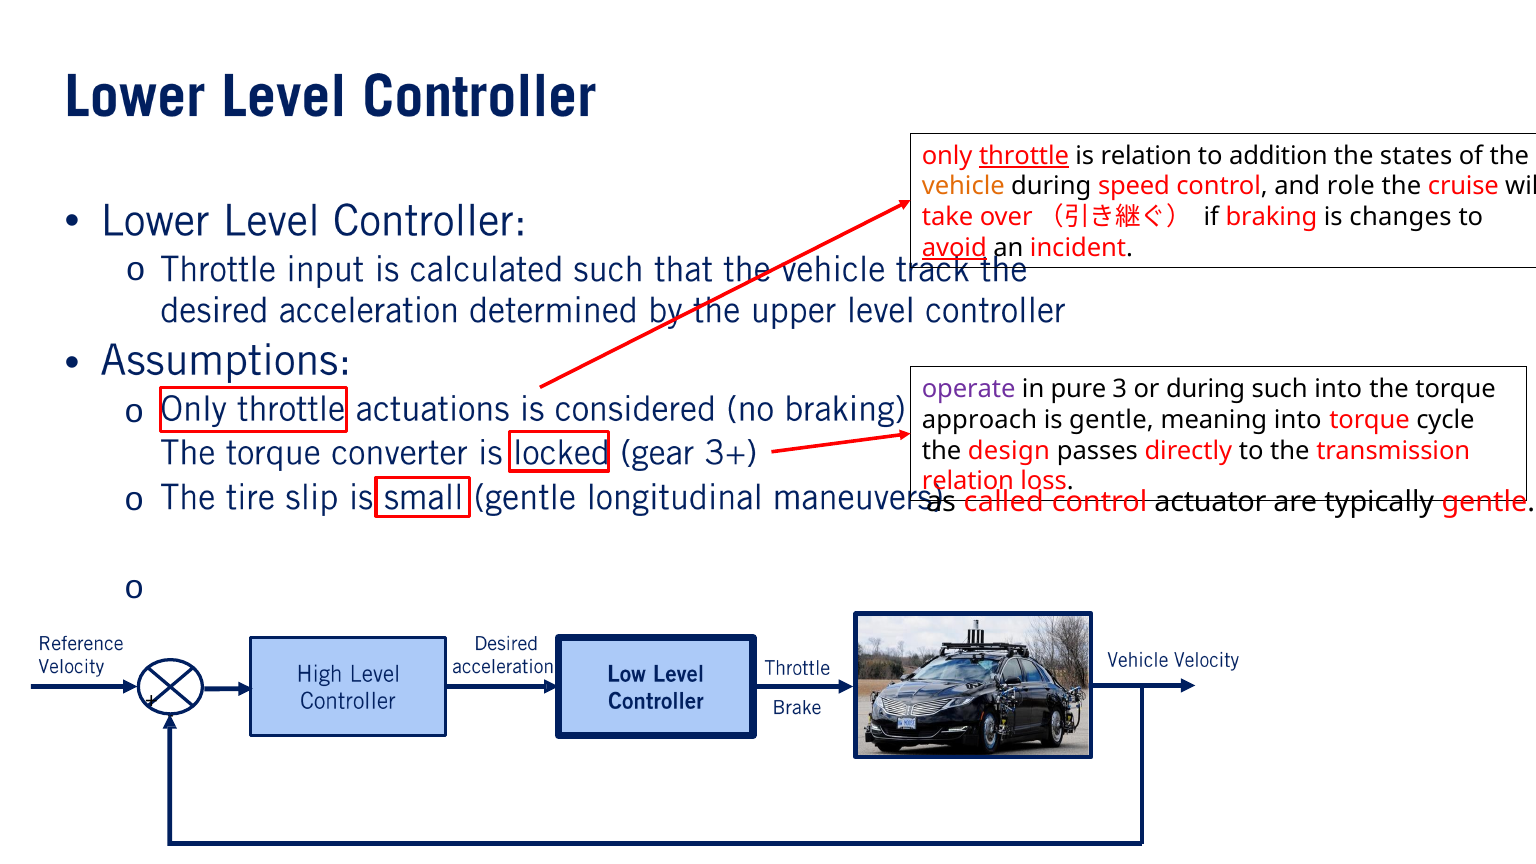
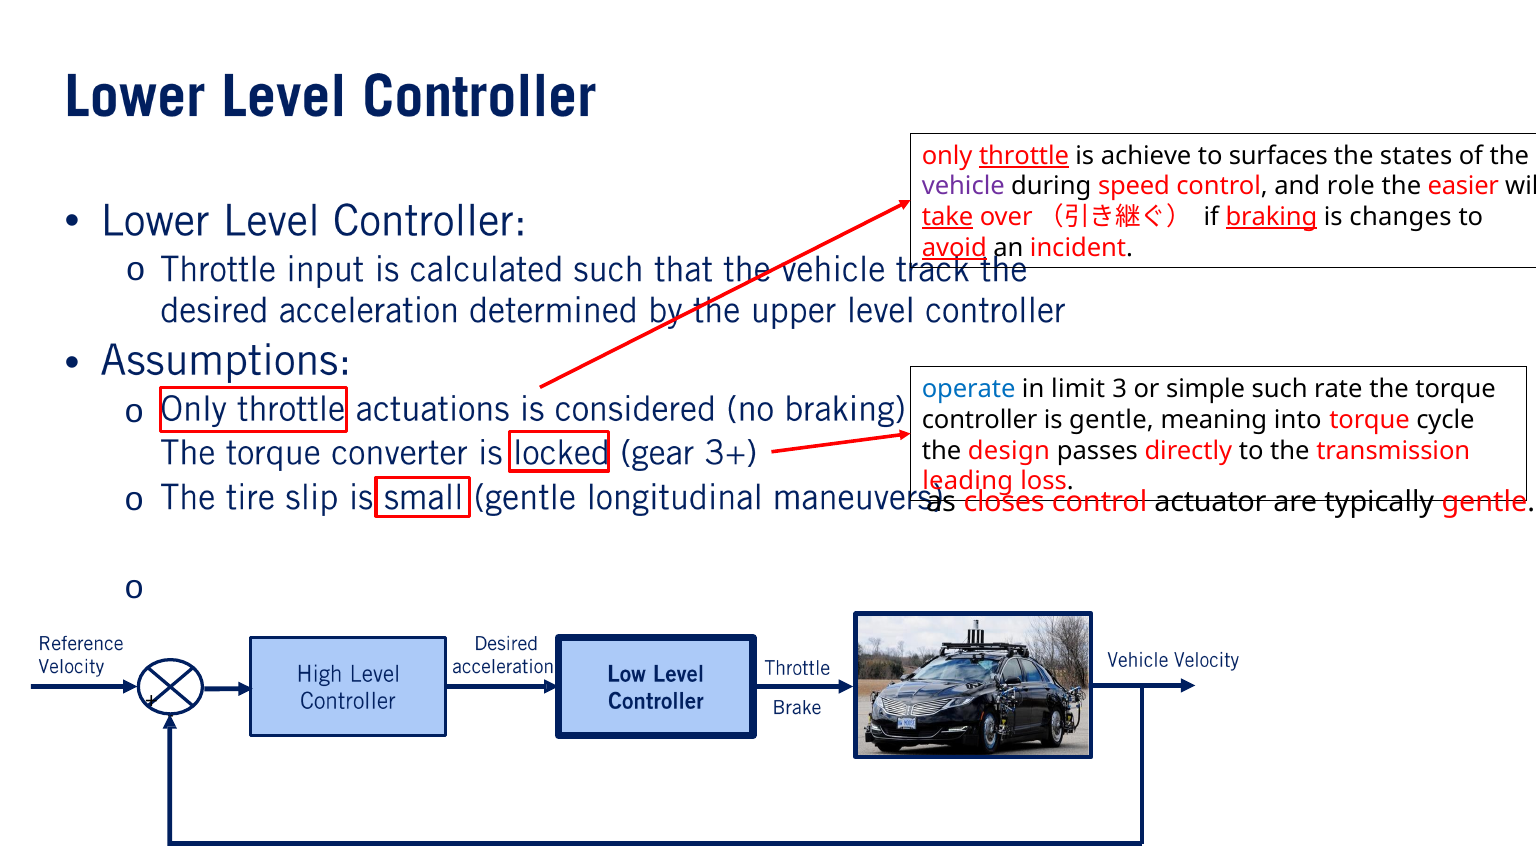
is relation: relation -> achieve
addition: addition -> surfaces
vehicle colour: orange -> purple
cruise: cruise -> easier
take underline: none -> present
braking underline: none -> present
operate colour: purple -> blue
pure: pure -> limit
or during: during -> simple
such into: into -> rate
approach: approach -> controller
relation at (968, 481): relation -> leading
called: called -> closes
